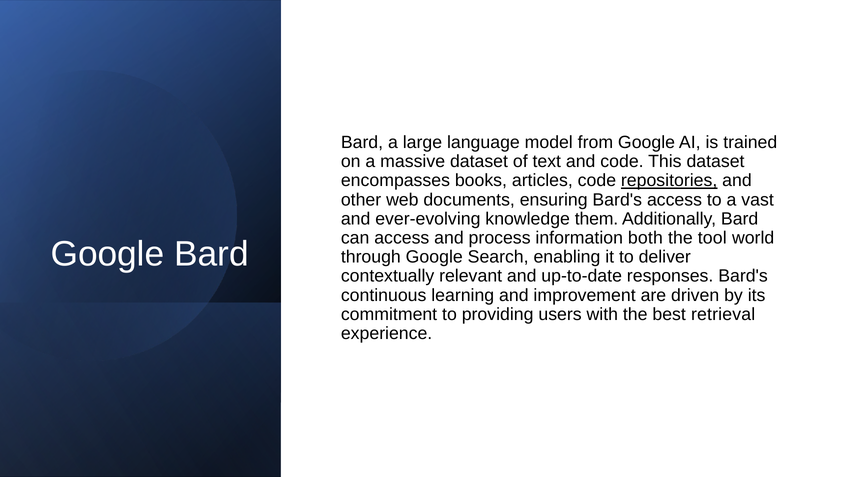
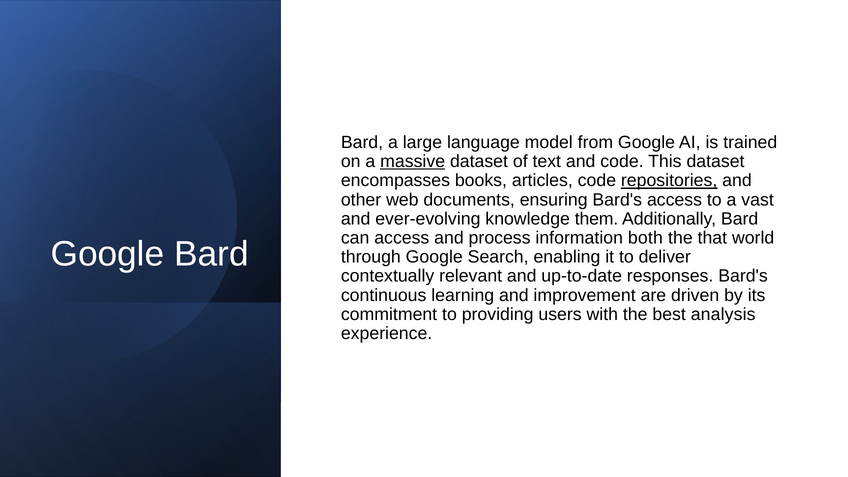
massive underline: none -> present
tool: tool -> that
retrieval: retrieval -> analysis
